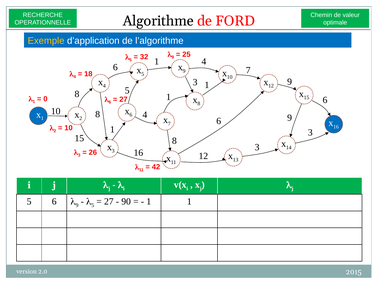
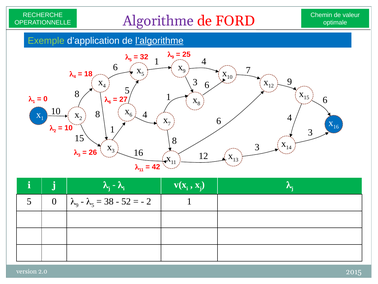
Algorithme colour: black -> purple
Exemple colour: yellow -> light green
l’algorithme underline: none -> present
1 at (207, 85): 1 -> 6
6 9: 9 -> 4
5 6: 6 -> 0
27 at (109, 201): 27 -> 38
90: 90 -> 52
1 at (149, 201): 1 -> 2
